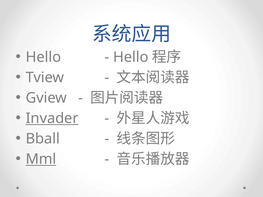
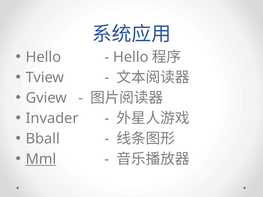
Invader underline: present -> none
